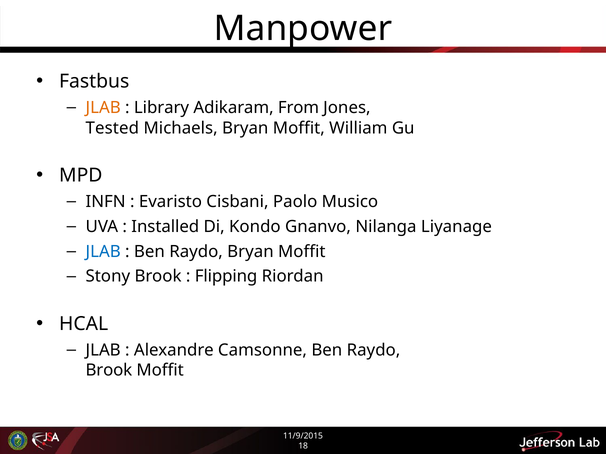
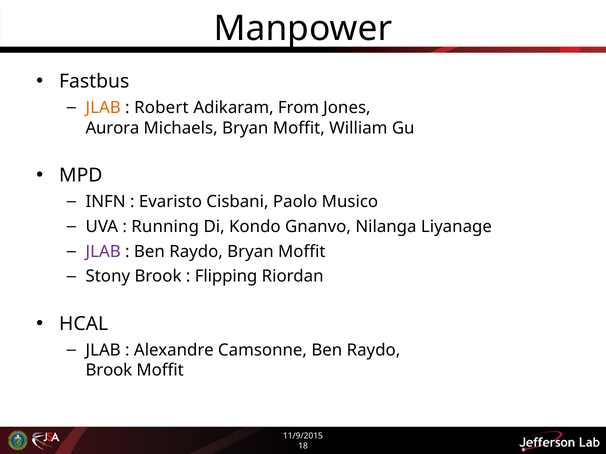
Library: Library -> Robert
Tested: Tested -> Aurora
Installed: Installed -> Running
JLAB at (103, 252) colour: blue -> purple
